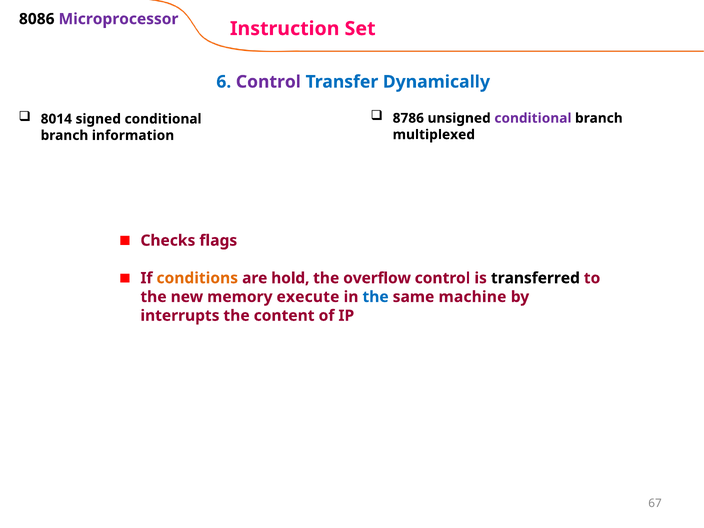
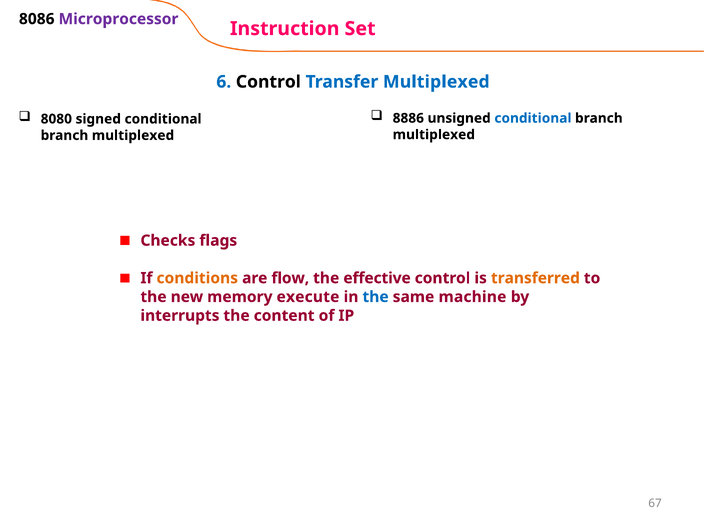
Control at (268, 82) colour: purple -> black
Transfer Dynamically: Dynamically -> Multiplexed
8786: 8786 -> 8886
conditional at (533, 118) colour: purple -> blue
8014: 8014 -> 8080
information at (133, 135): information -> multiplexed
hold: hold -> flow
overflow: overflow -> effective
transferred colour: black -> orange
